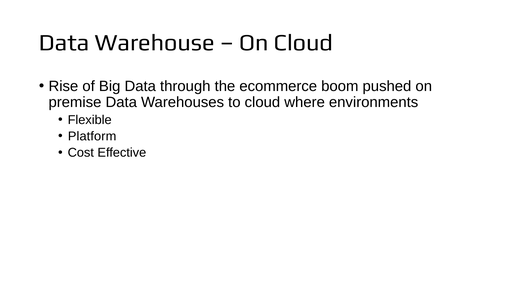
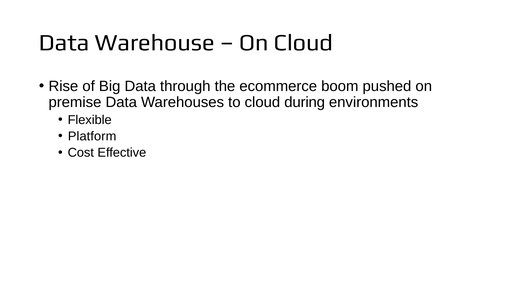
where: where -> during
